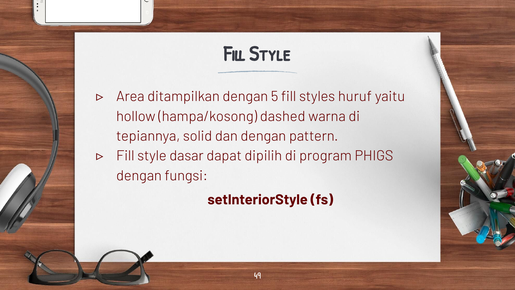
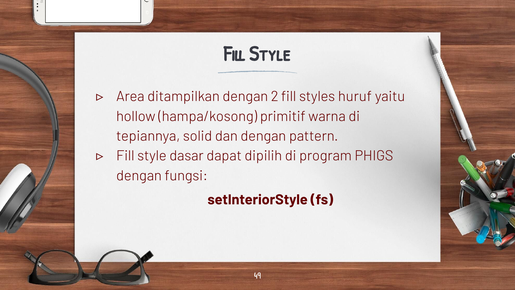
5: 5 -> 2
dashed: dashed -> primitif
